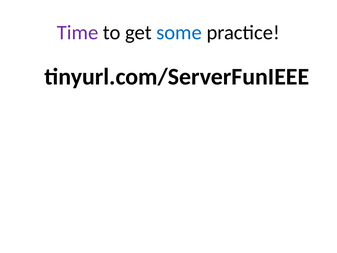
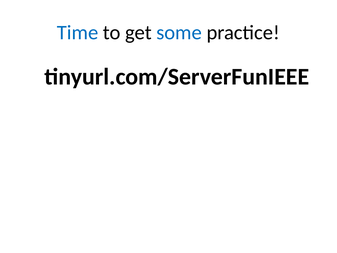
Time colour: purple -> blue
